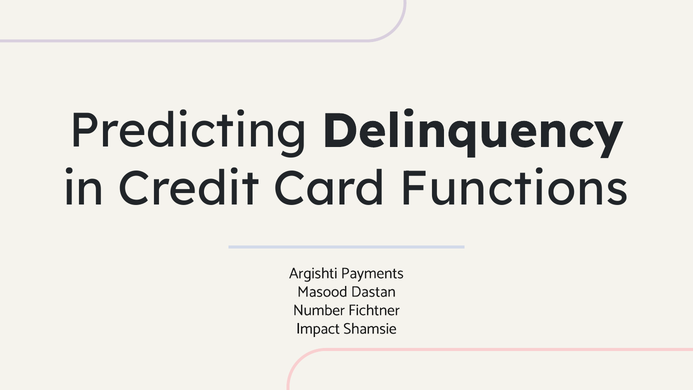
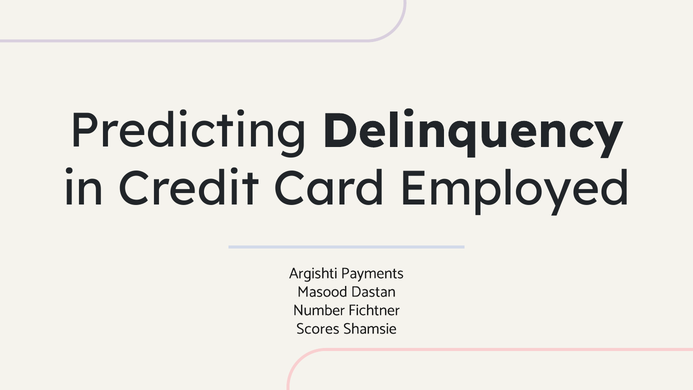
Functions: Functions -> Employed
Impact: Impact -> Scores
